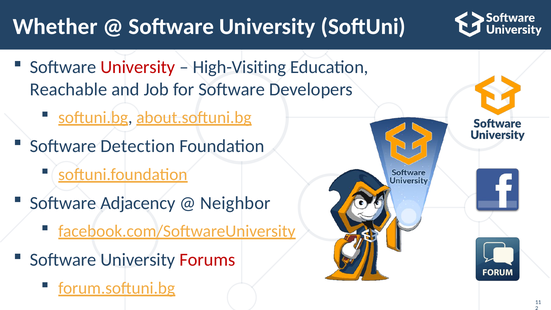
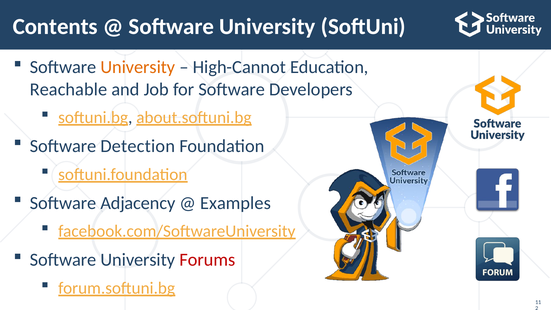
Whether: Whether -> Contents
University at (138, 67) colour: red -> orange
High-Visiting: High-Visiting -> High-Cannot
Neighbor: Neighbor -> Examples
